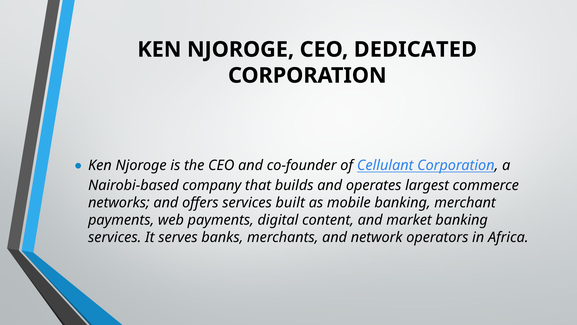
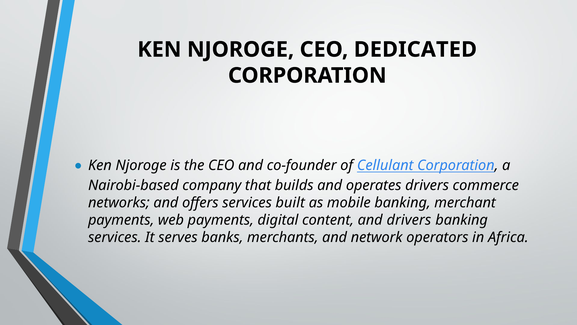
operates largest: largest -> drivers
and market: market -> drivers
